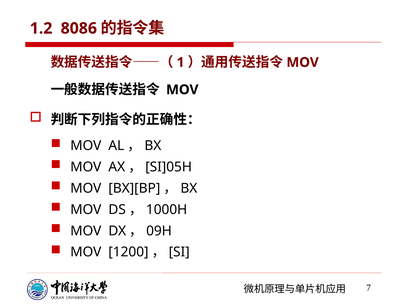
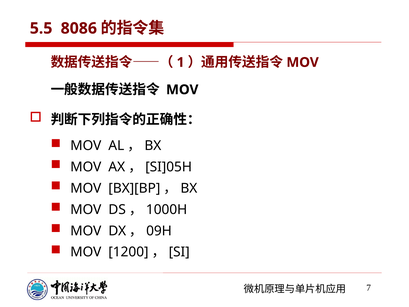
1.2: 1.2 -> 5.5
